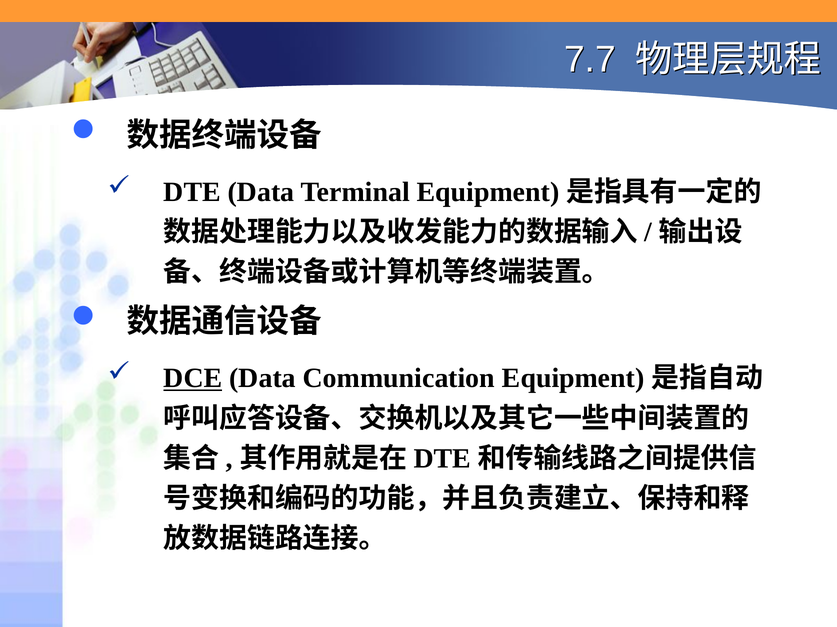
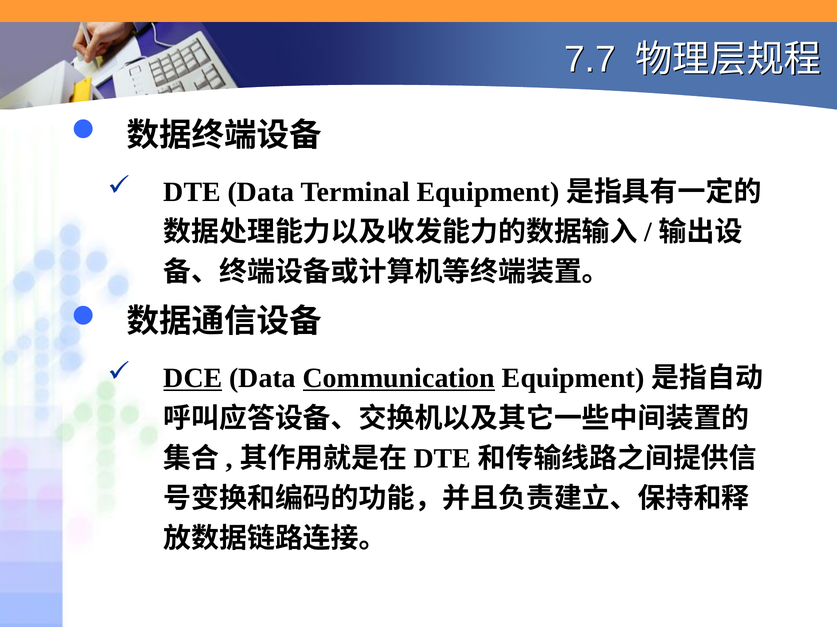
Communication underline: none -> present
